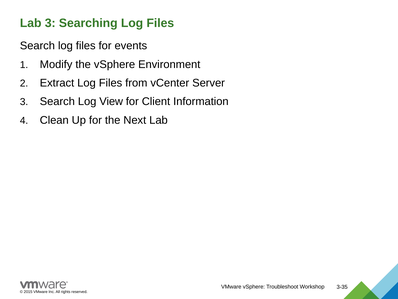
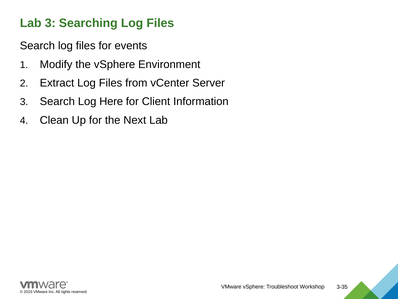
View: View -> Here
